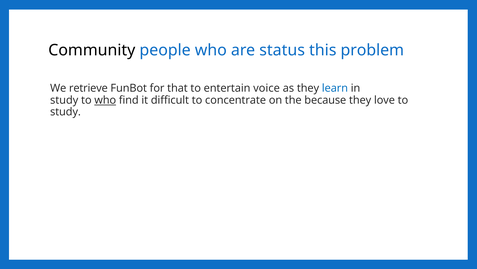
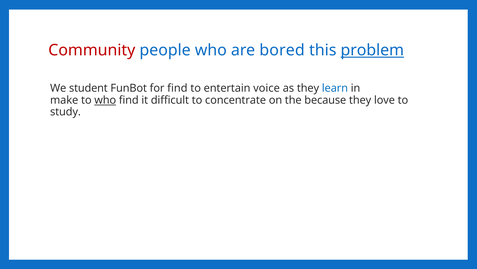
Community colour: black -> red
status: status -> bored
problem underline: none -> present
retrieve: retrieve -> student
for that: that -> find
study at (64, 100): study -> make
